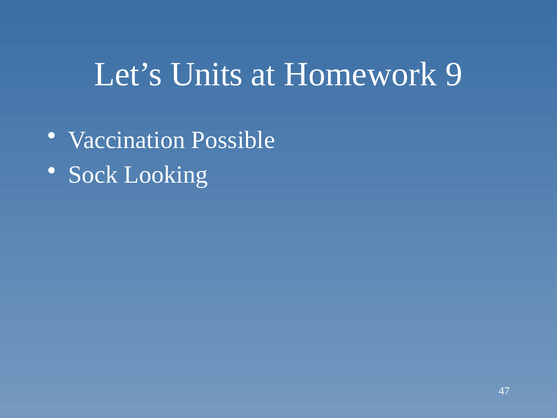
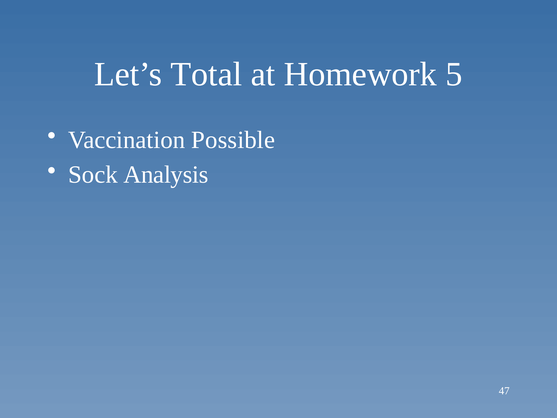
Units: Units -> Total
9: 9 -> 5
Looking: Looking -> Analysis
